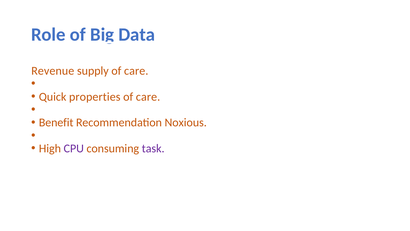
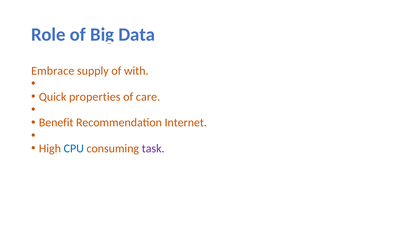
Revenue: Revenue -> Embrace
supply of care: care -> with
Noxious: Noxious -> Internet
CPU colour: purple -> blue
